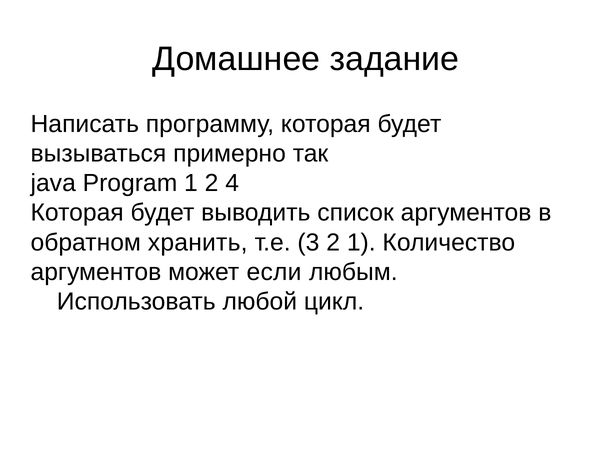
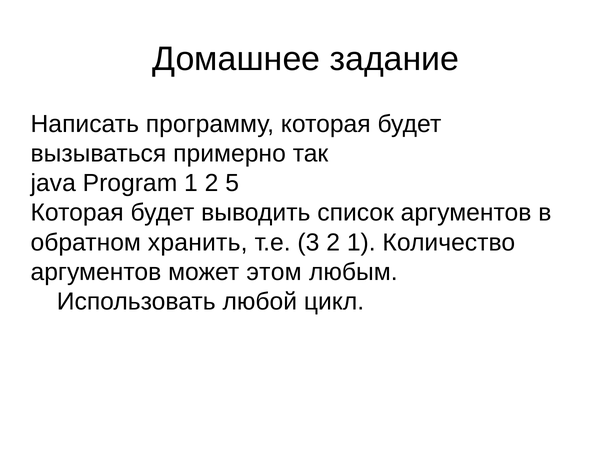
4: 4 -> 5
если: если -> этом
